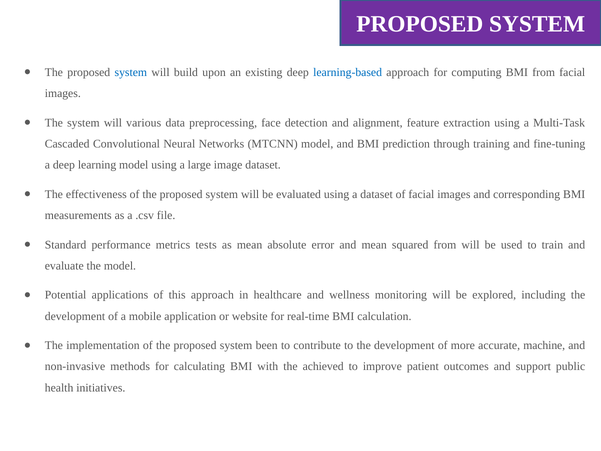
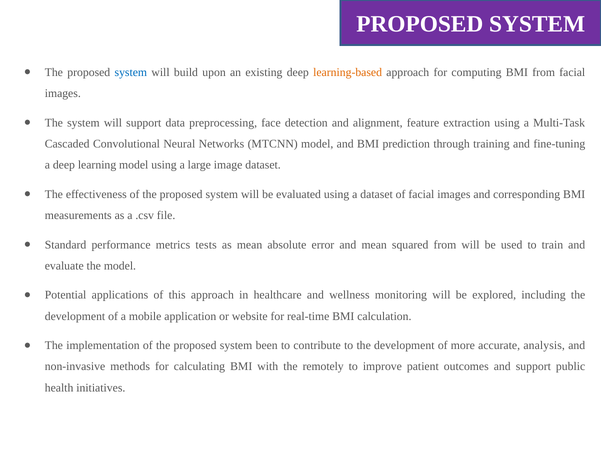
learning-based colour: blue -> orange
will various: various -> support
machine: machine -> analysis
achieved: achieved -> remotely
